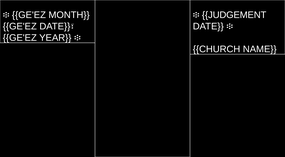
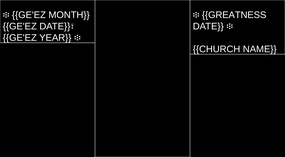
JUDGEMENT: JUDGEMENT -> GREATNESS
